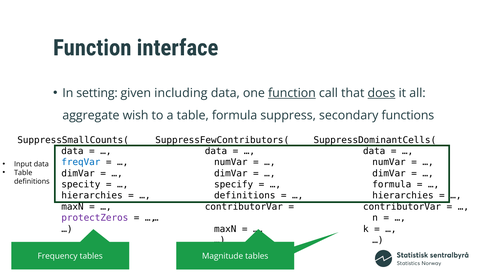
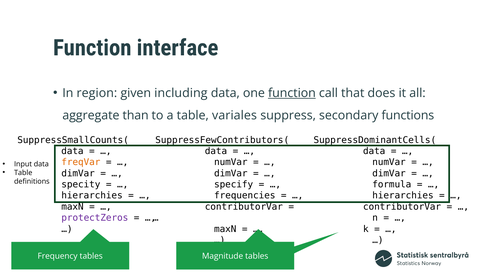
setting: setting -> region
does underline: present -> none
wish: wish -> than
table formula: formula -> variales
freqVar colour: blue -> orange
definitions at (245, 196): definitions -> frequencies
